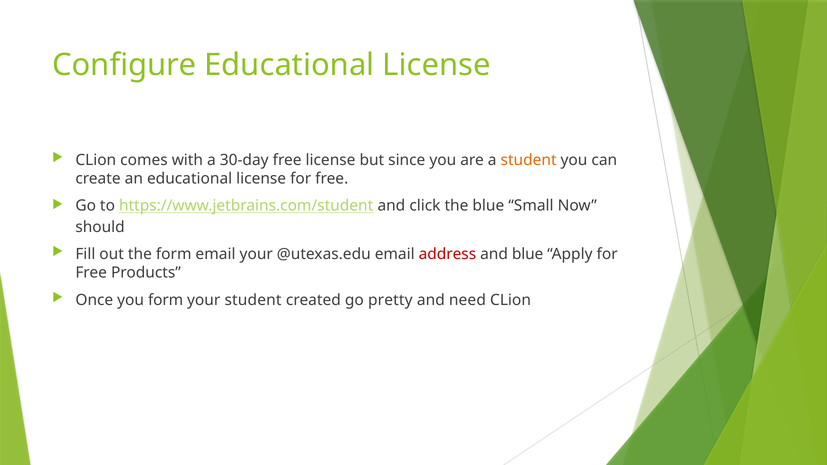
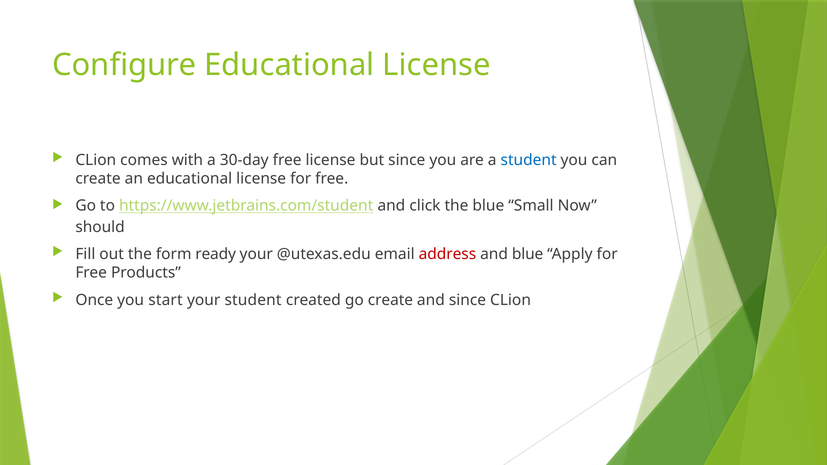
student at (529, 160) colour: orange -> blue
form email: email -> ready
you form: form -> start
go pretty: pretty -> create
and need: need -> since
